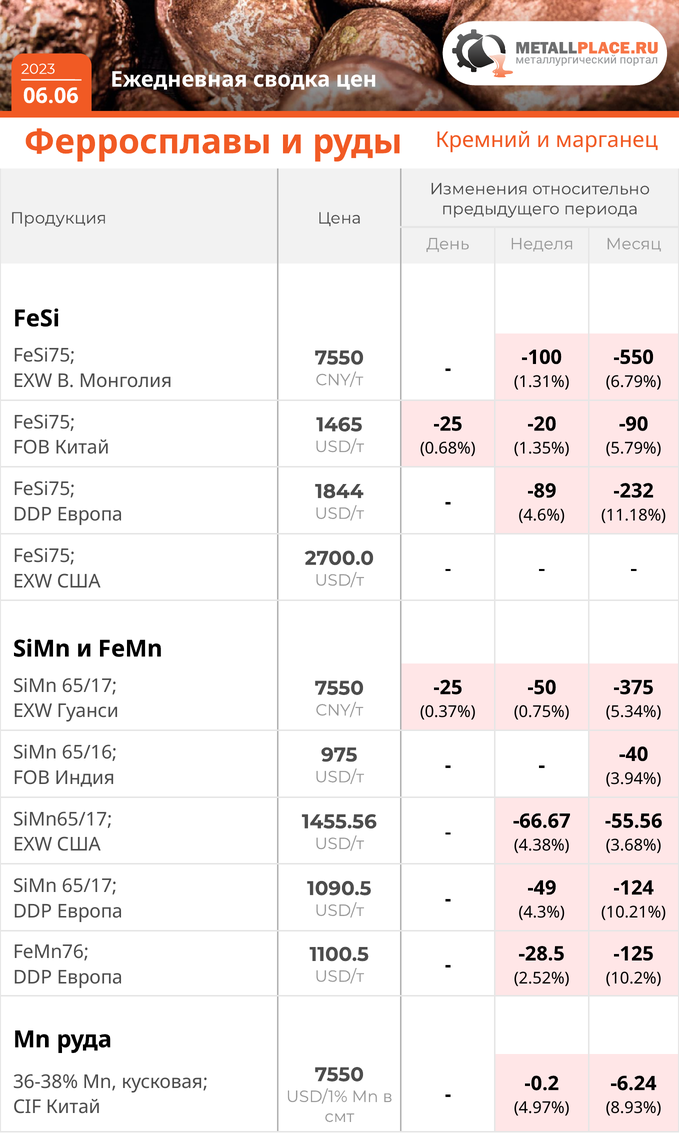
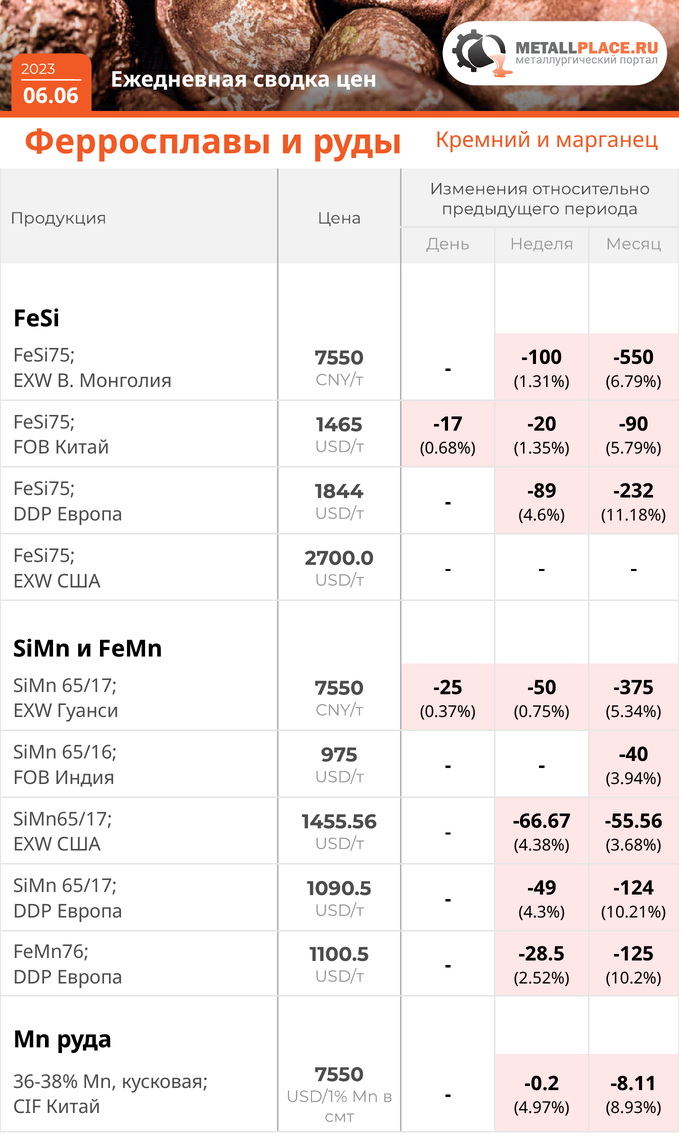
-25 at (448, 424): -25 -> -17
-6.24: -6.24 -> -8.11
